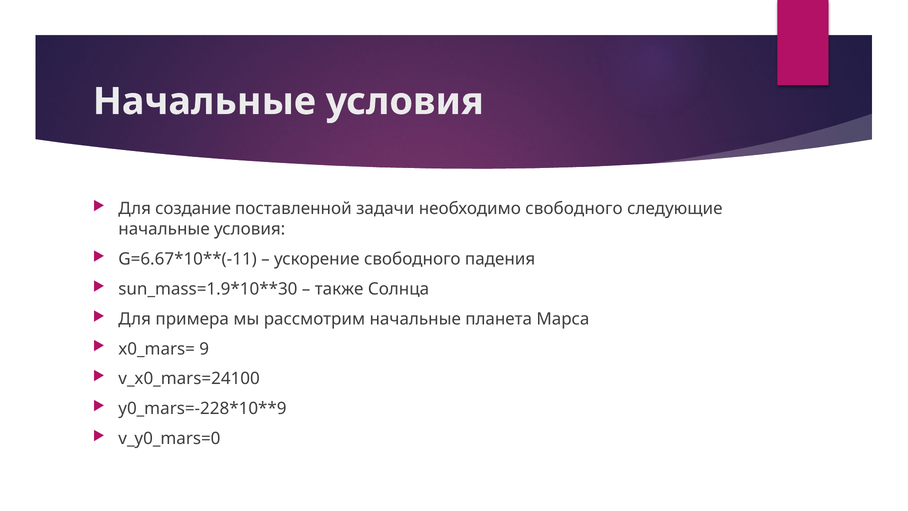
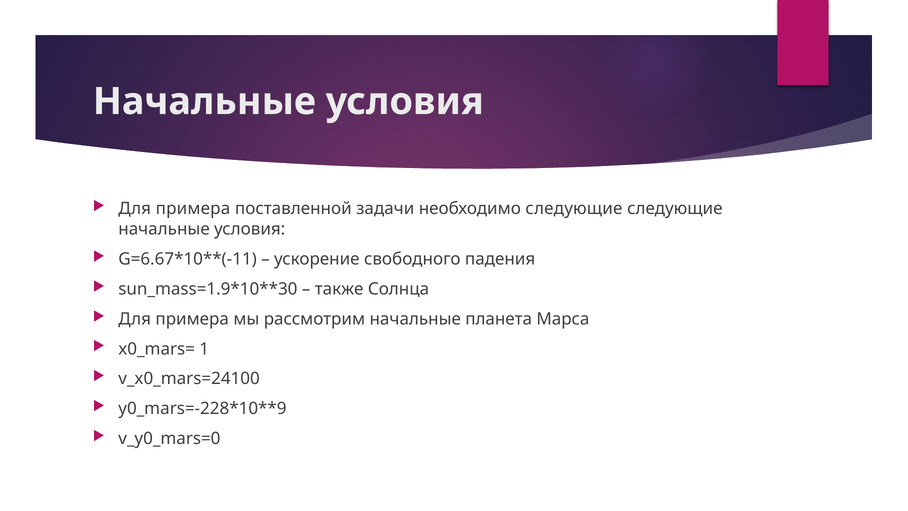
создание at (193, 209): создание -> примера
необходимо свободного: свободного -> следующие
9: 9 -> 1
